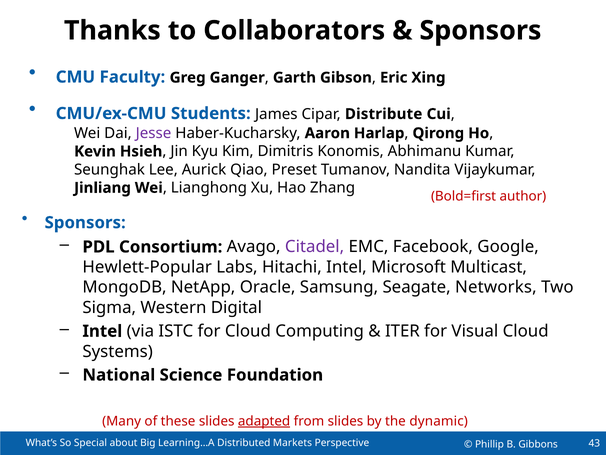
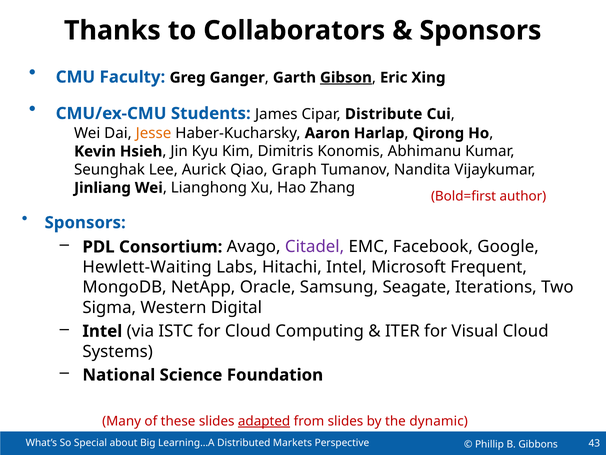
Gibson underline: none -> present
Jesse colour: purple -> orange
Preset: Preset -> Graph
Hewlett-Popular: Hewlett-Popular -> Hewlett-Waiting
Multicast: Multicast -> Frequent
Networks: Networks -> Iterations
